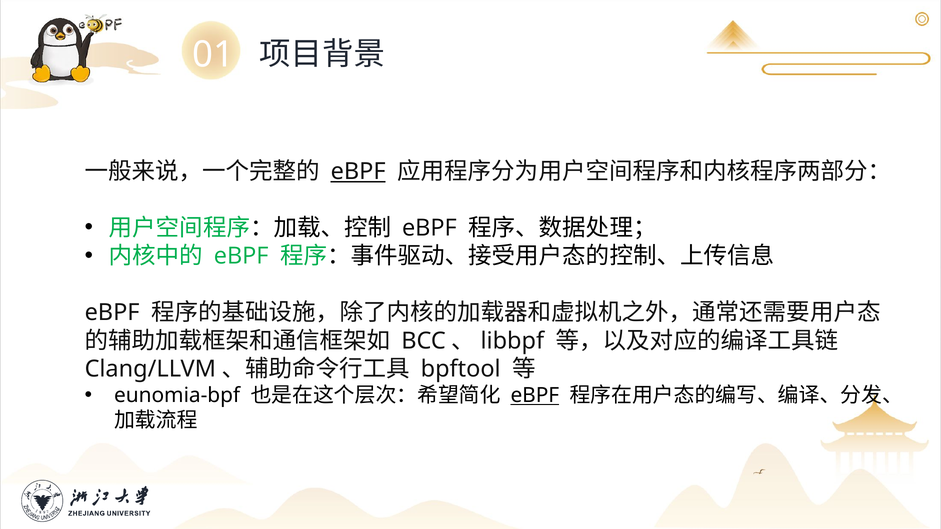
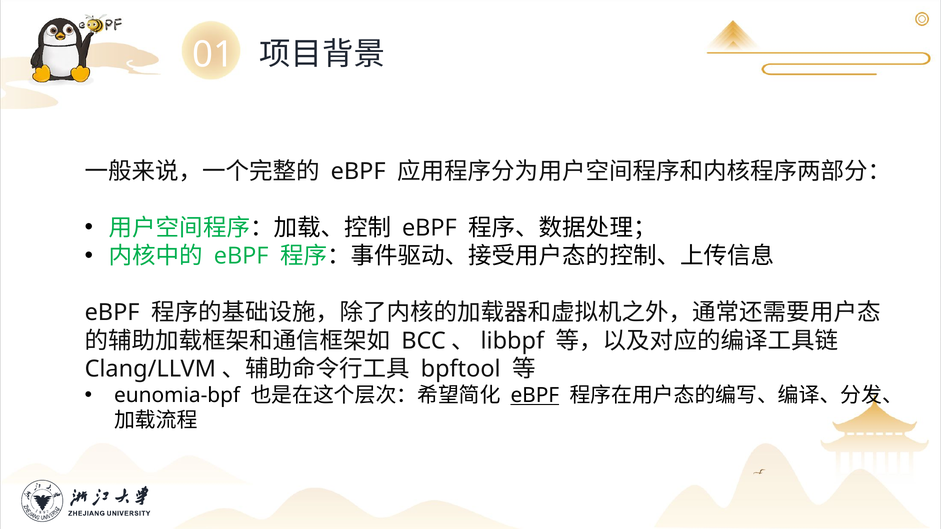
eBPF at (358, 172) underline: present -> none
